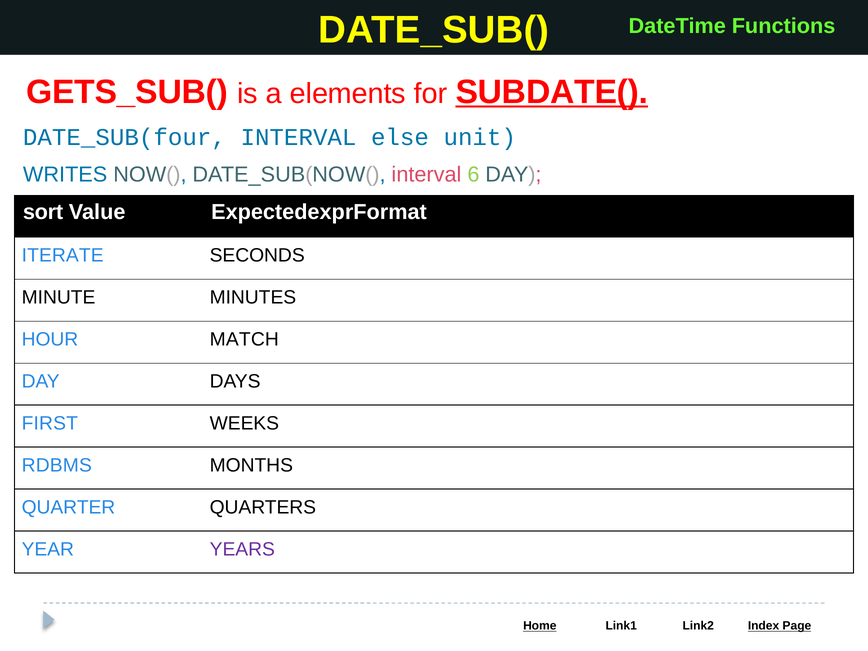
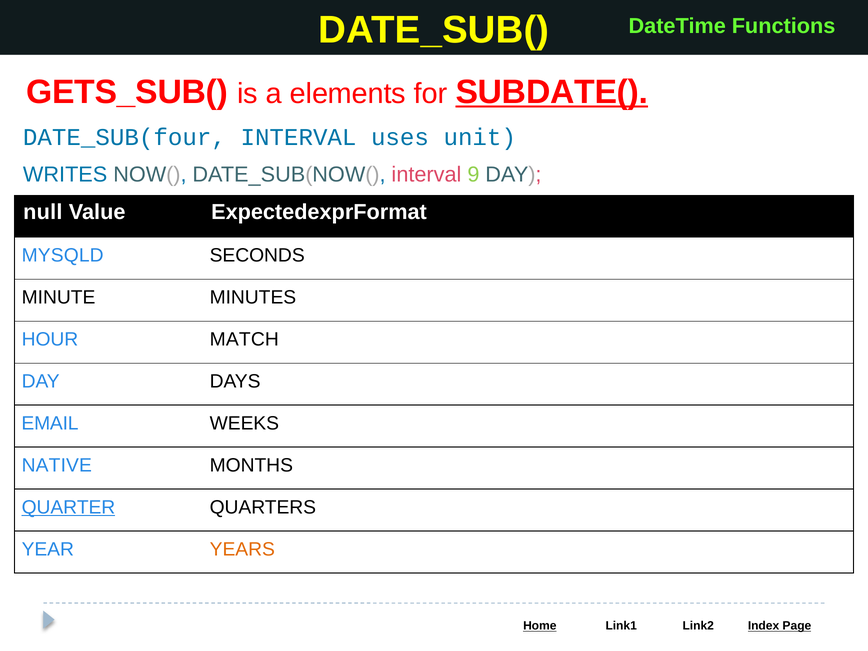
else: else -> uses
6: 6 -> 9
sort: sort -> null
ITERATE: ITERATE -> MYSQLD
FIRST: FIRST -> EMAIL
RDBMS: RDBMS -> NATIVE
QUARTER underline: none -> present
YEARS colour: purple -> orange
